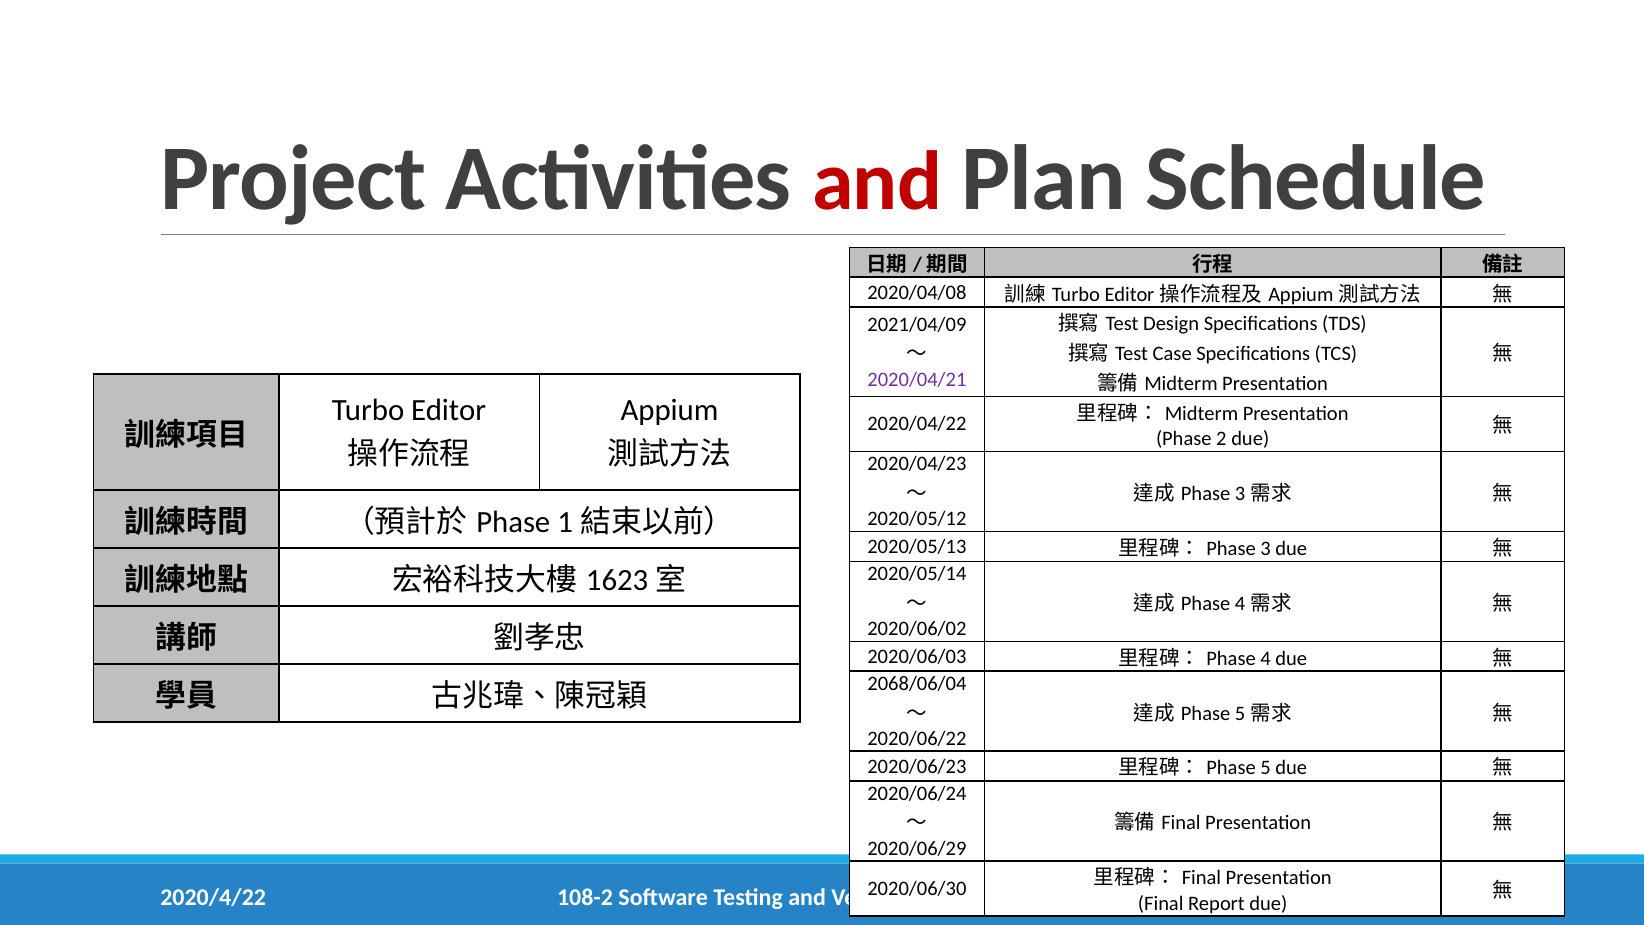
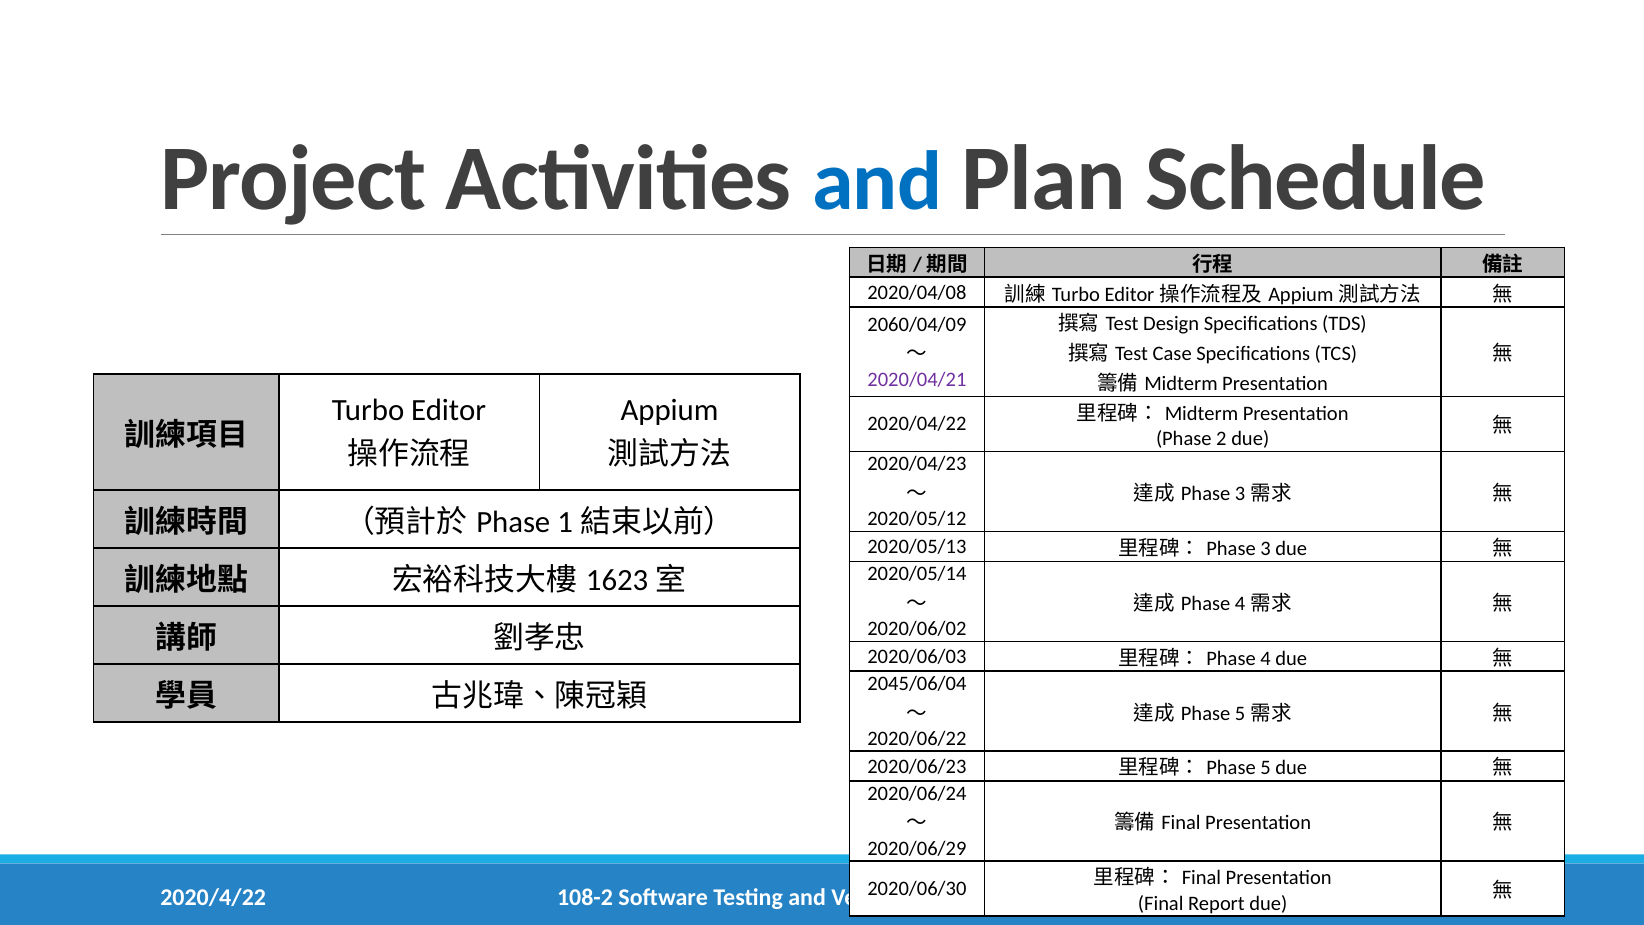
and at (877, 181) colour: red -> blue
2021/04/09: 2021/04/09 -> 2060/04/09
2068/06/04: 2068/06/04 -> 2045/06/04
